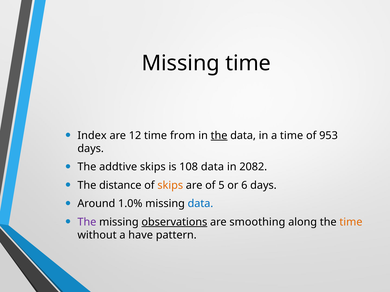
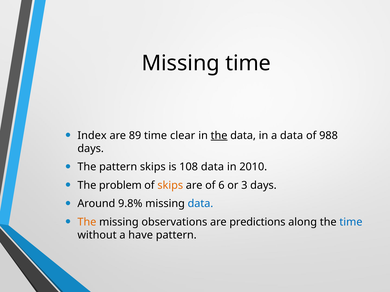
12: 12 -> 89
from: from -> clear
a time: time -> data
953: 953 -> 988
The addtive: addtive -> pattern
2082: 2082 -> 2010
distance: distance -> problem
5: 5 -> 6
6: 6 -> 3
1.0%: 1.0% -> 9.8%
The at (87, 222) colour: purple -> orange
observations underline: present -> none
smoothing: smoothing -> predictions
time at (351, 222) colour: orange -> blue
